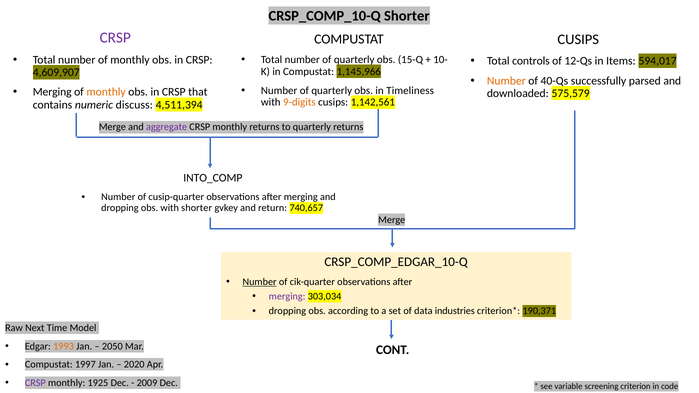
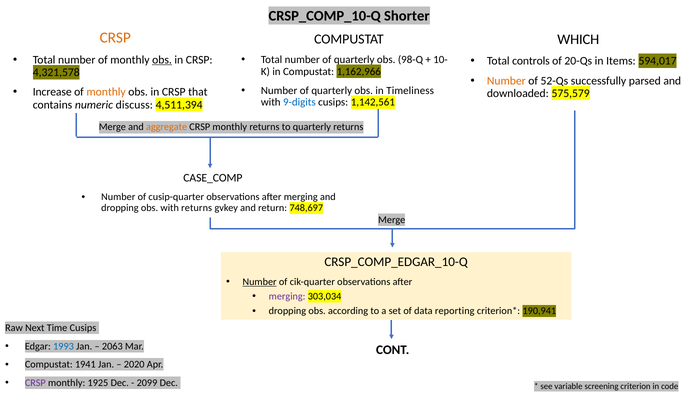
CRSP at (115, 38) colour: purple -> orange
CUSIPS at (578, 39): CUSIPS -> WHICH
obs at (162, 60) underline: none -> present
15-Q: 15-Q -> 98-Q
12-Qs: 12-Qs -> 20-Qs
1,145,966: 1,145,966 -> 1,162,966
4,609,907: 4,609,907 -> 4,321,578
40-Qs: 40-Qs -> 52-Qs
Merging at (52, 92): Merging -> Increase
9-digits colour: orange -> blue
aggregate colour: purple -> orange
INTO_COMP: INTO_COMP -> CASE_COMP
with shorter: shorter -> returns
740,657: 740,657 -> 748,697
industries: industries -> reporting
190,371: 190,371 -> 190,941
Time Model: Model -> Cusips
1993 colour: orange -> blue
2050: 2050 -> 2063
1997: 1997 -> 1941
2009: 2009 -> 2099
